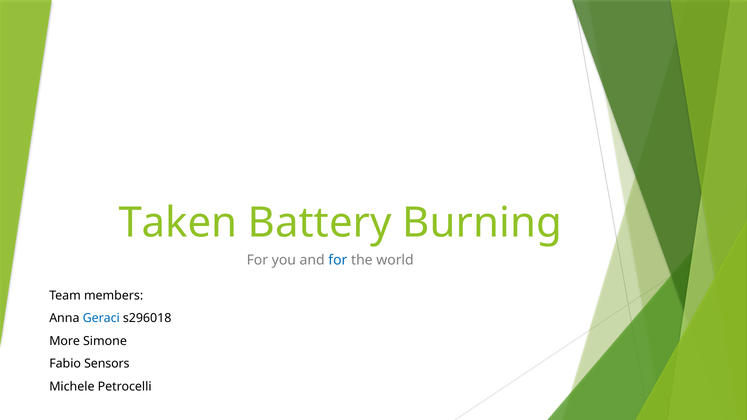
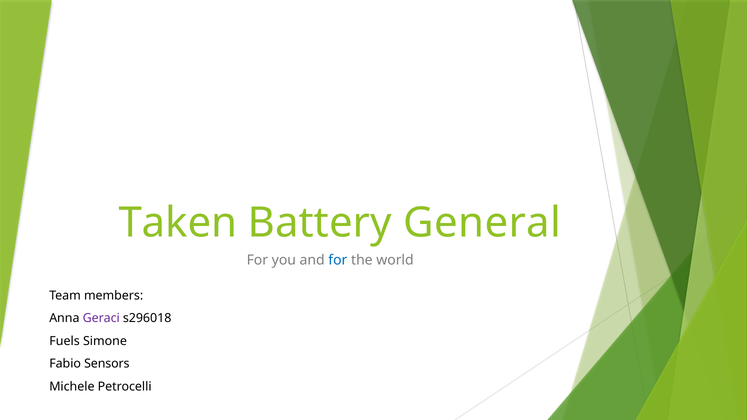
Burning: Burning -> General
Geraci colour: blue -> purple
More: More -> Fuels
